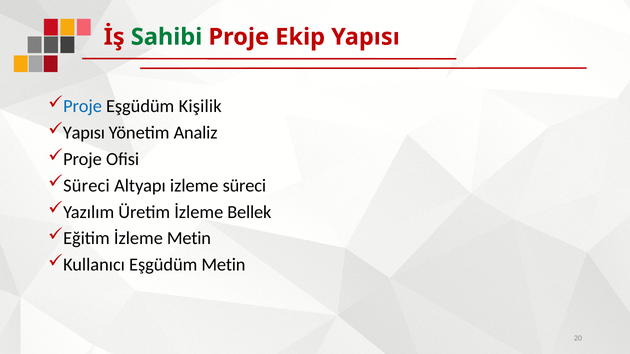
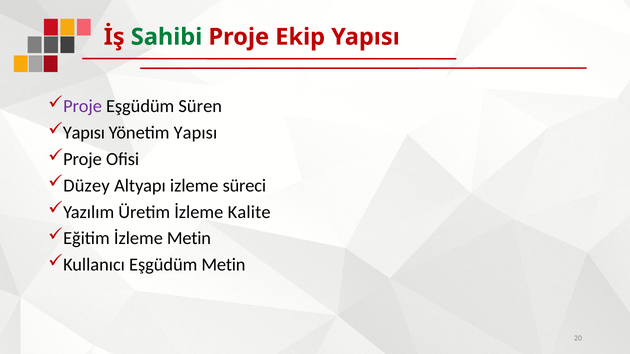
Proje at (83, 107) colour: blue -> purple
Kişilik: Kişilik -> Süren
Yönetim Analiz: Analiz -> Yapısı
Süreci at (86, 186): Süreci -> Düzey
Bellek: Bellek -> Kalite
